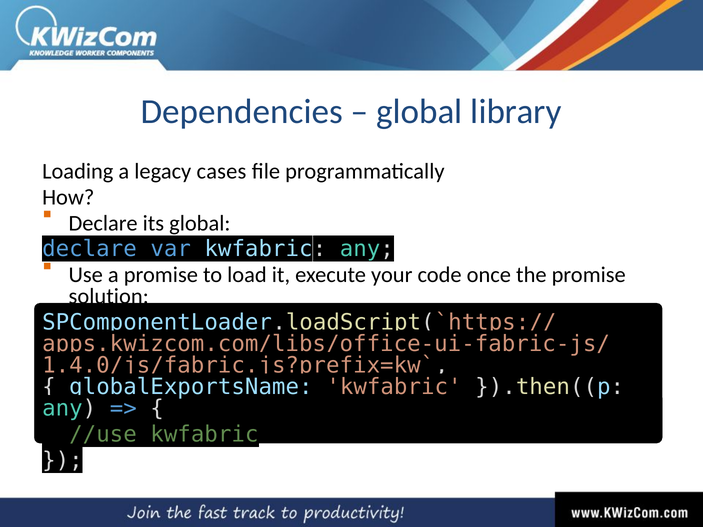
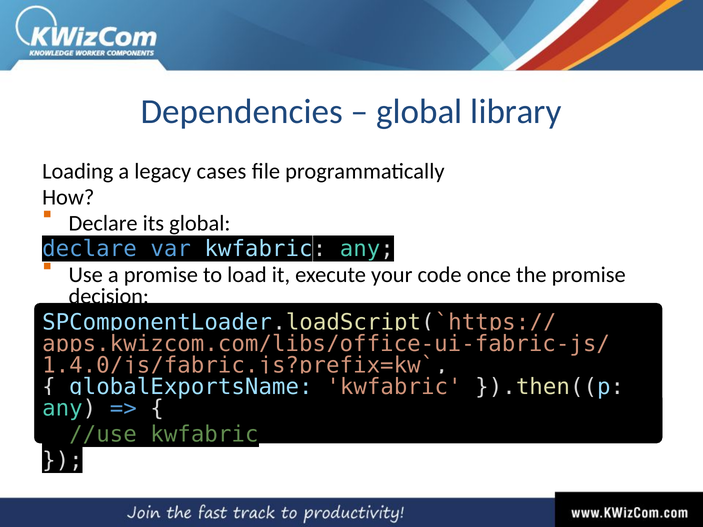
solution: solution -> decision
